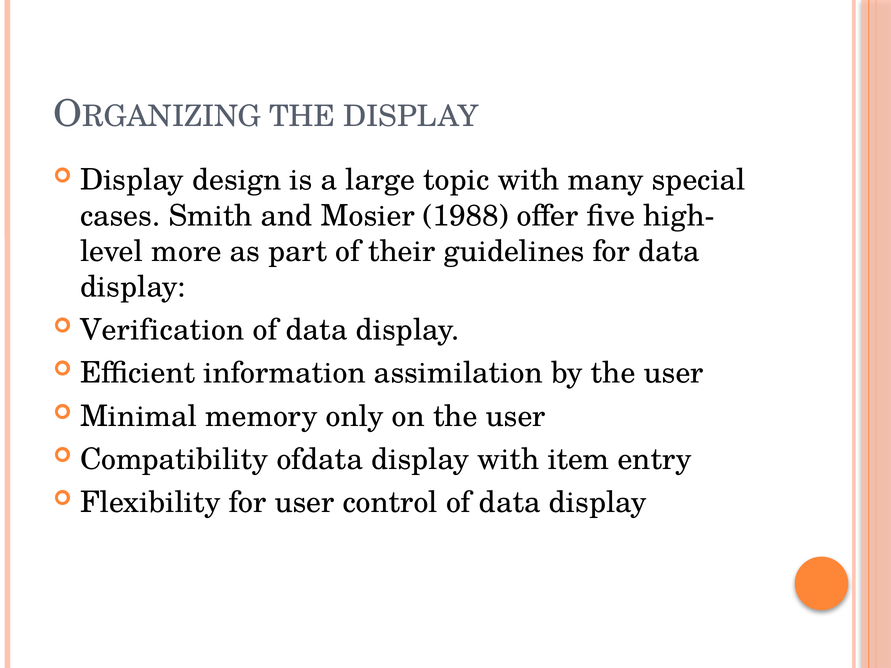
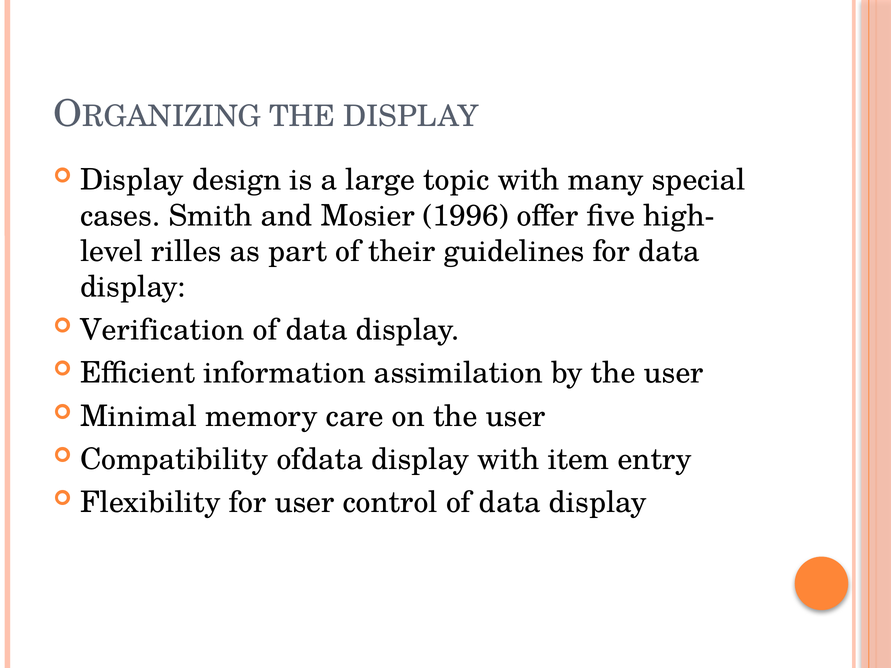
1988: 1988 -> 1996
more: more -> rilles
only: only -> care
